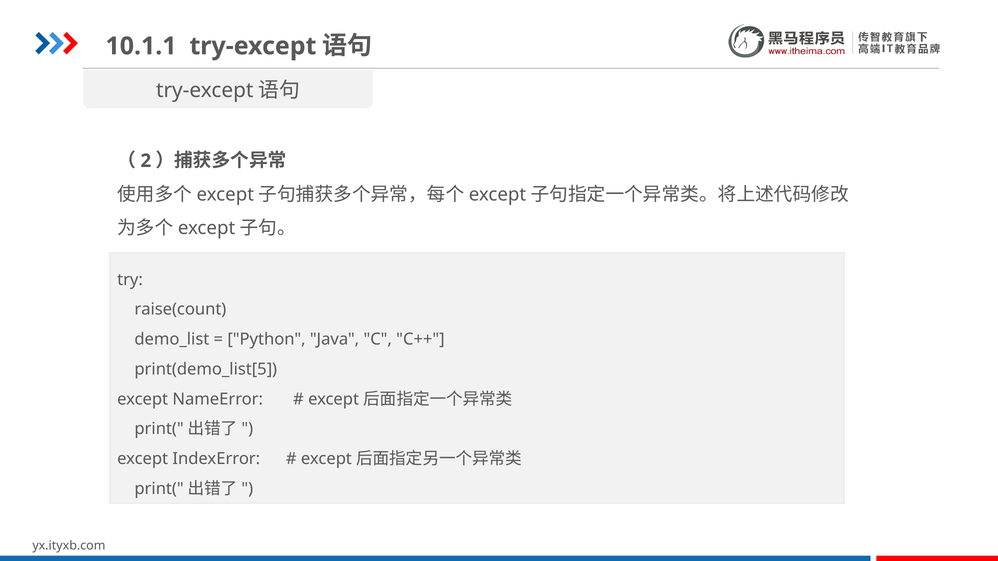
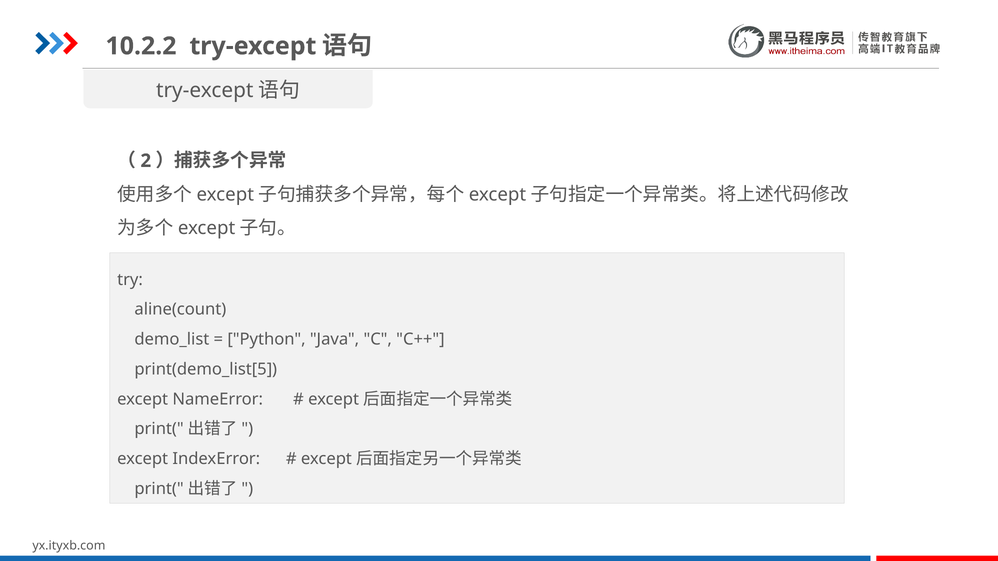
10.1.1: 10.1.1 -> 10.2.2
raise(count: raise(count -> aline(count
